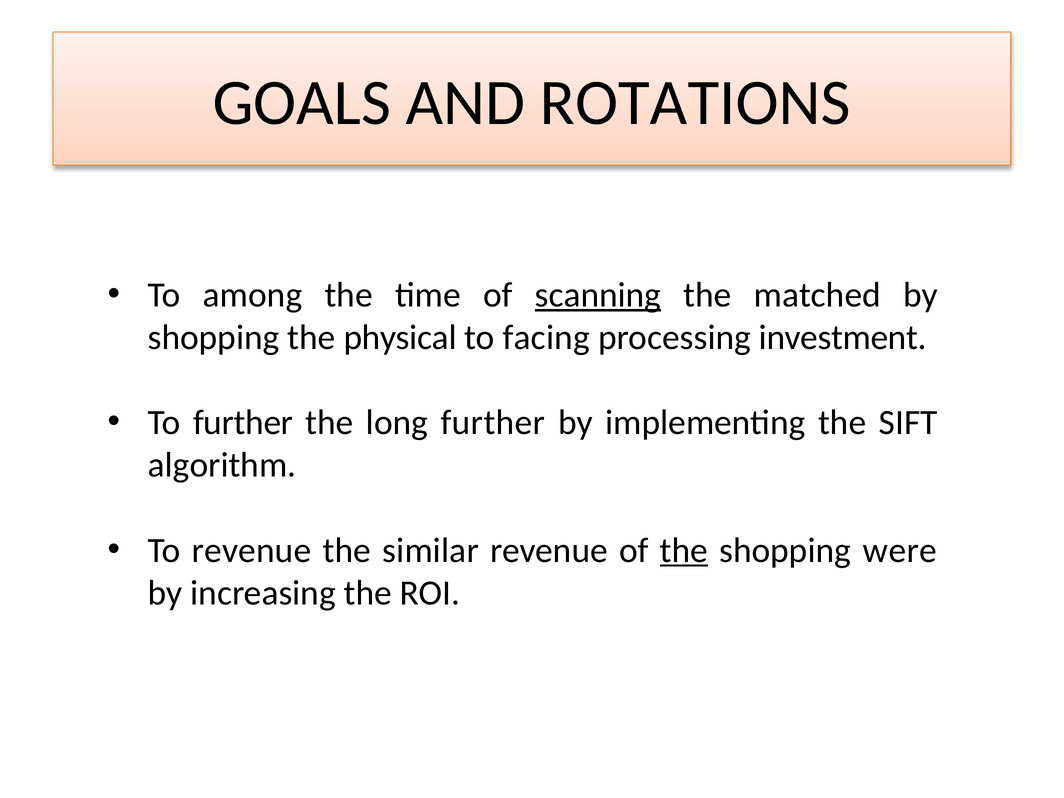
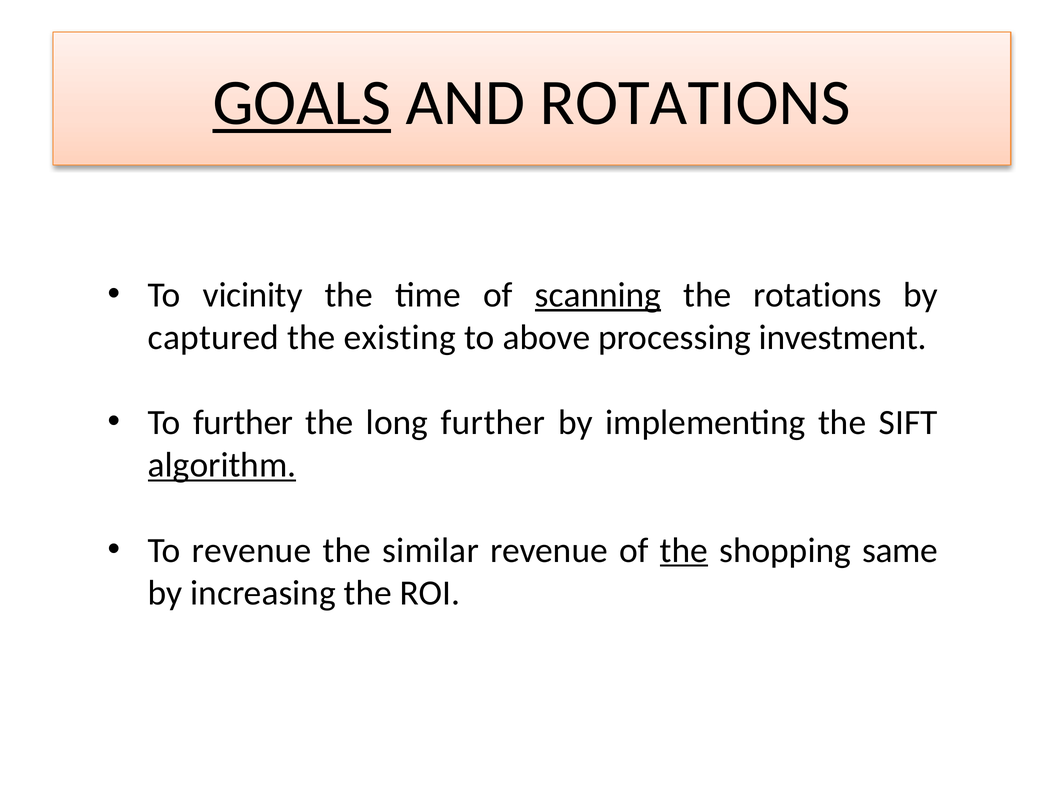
GOALS underline: none -> present
among: among -> vicinity
the matched: matched -> rotations
shopping at (214, 338): shopping -> captured
physical: physical -> existing
facing: facing -> above
algorithm underline: none -> present
were: were -> same
